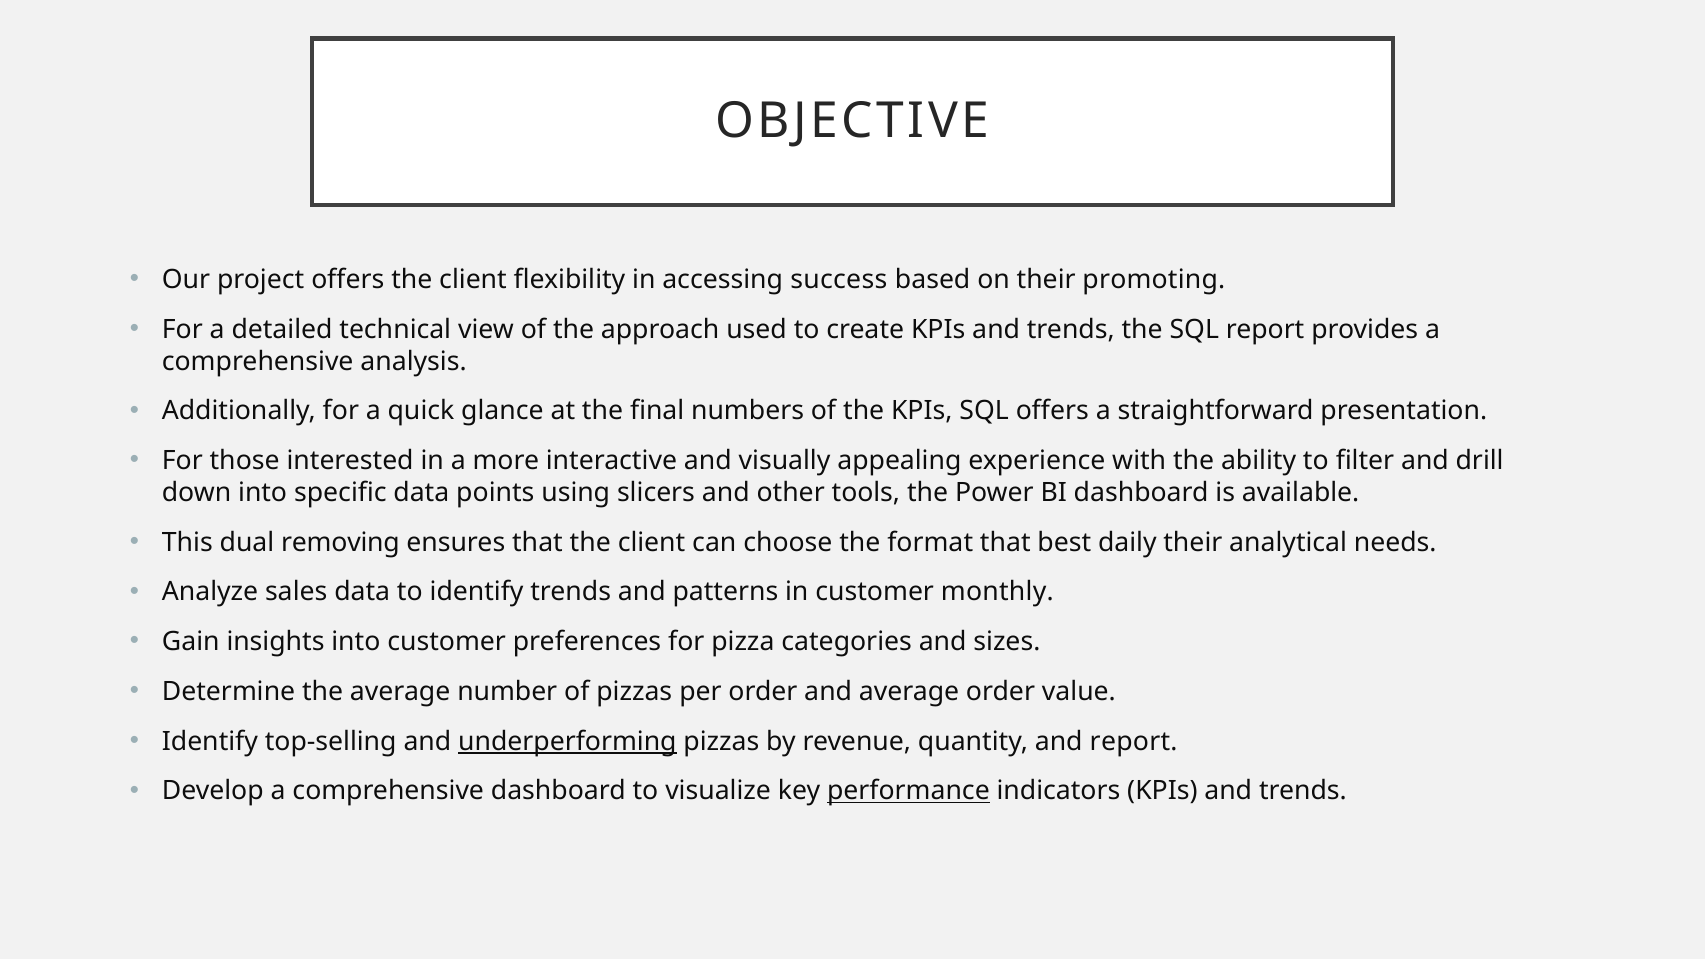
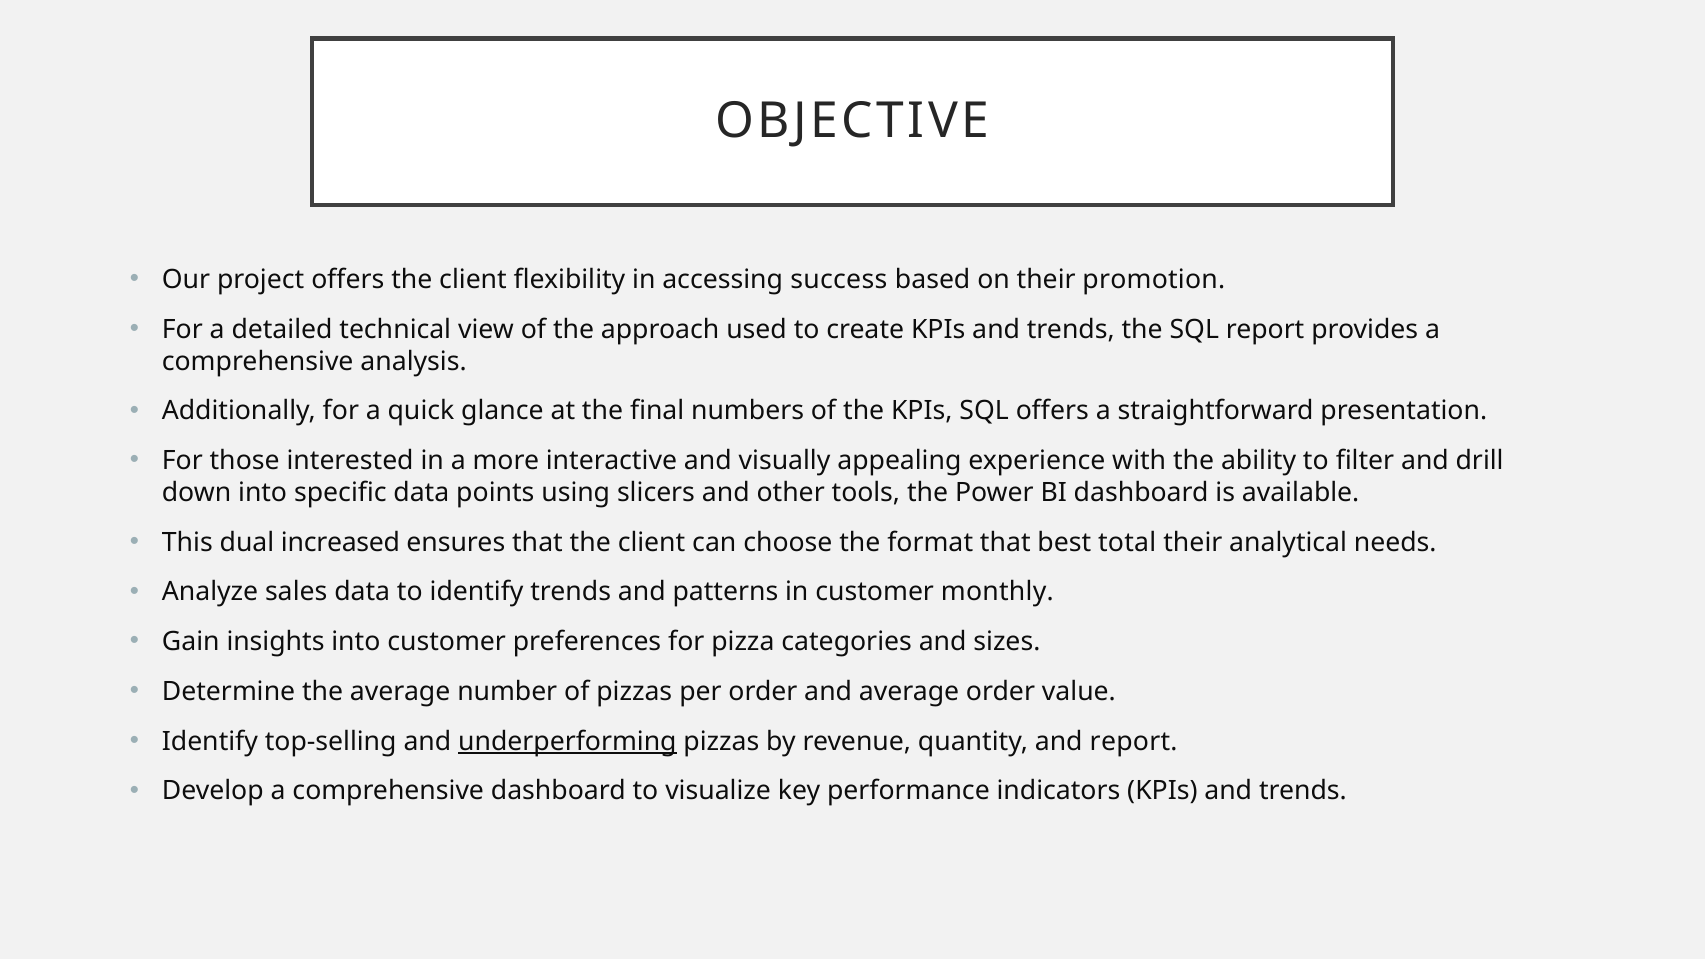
promoting: promoting -> promotion
removing: removing -> increased
daily: daily -> total
performance underline: present -> none
